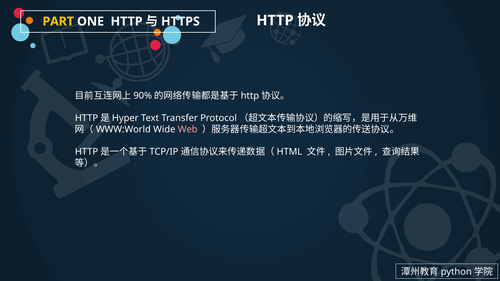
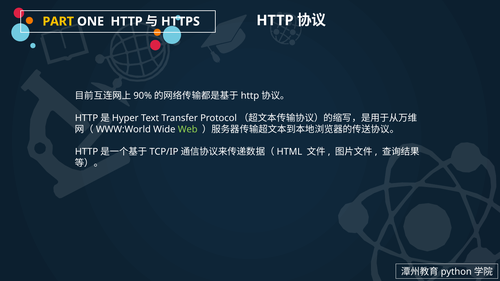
Web colour: pink -> light green
